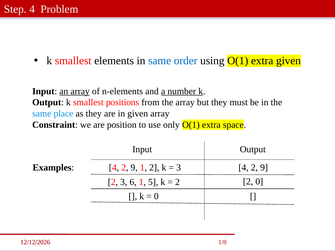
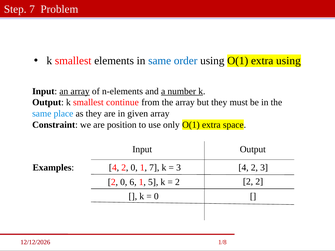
Step 4: 4 -> 7
extra given: given -> using
positions: positions -> continue
9 at (264, 168): 9 -> 3
Examples 4 2 9: 9 -> 0
1 2: 2 -> 7
3 at (124, 182): 3 -> 0
2 2 0: 0 -> 2
